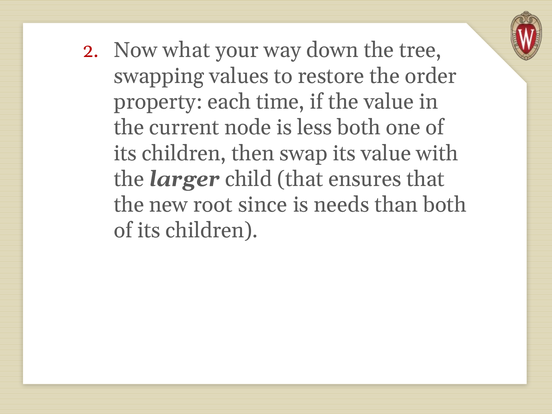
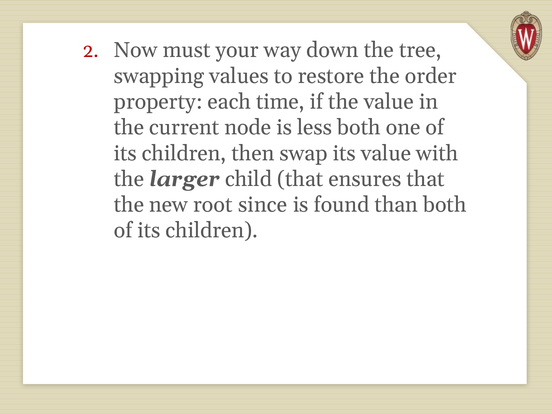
what: what -> must
needs: needs -> found
